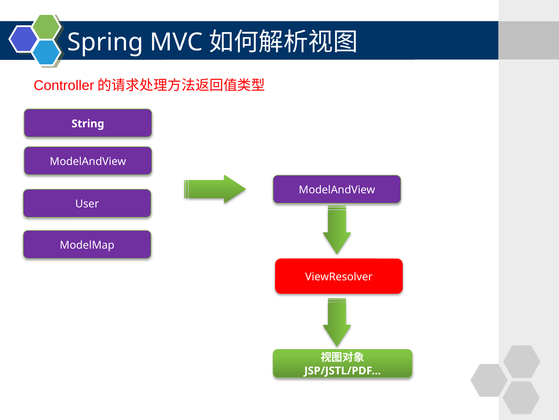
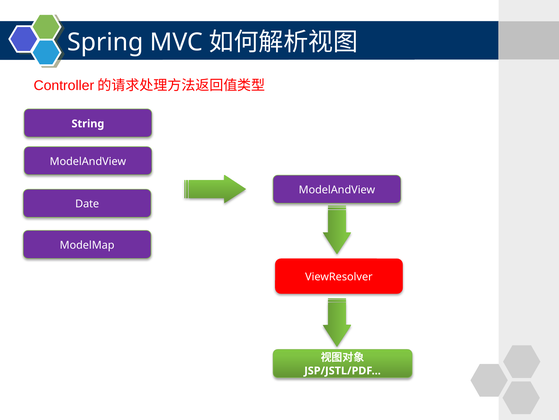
User: User -> Date
